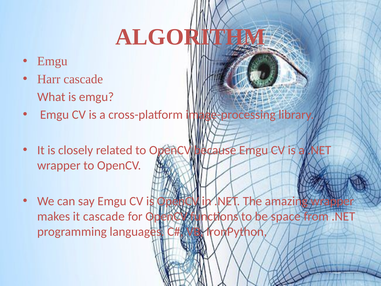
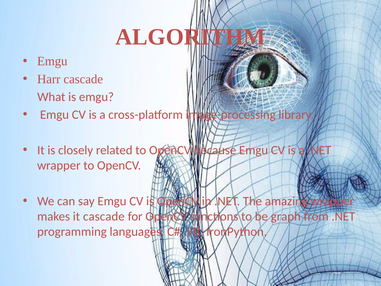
space: space -> graph
